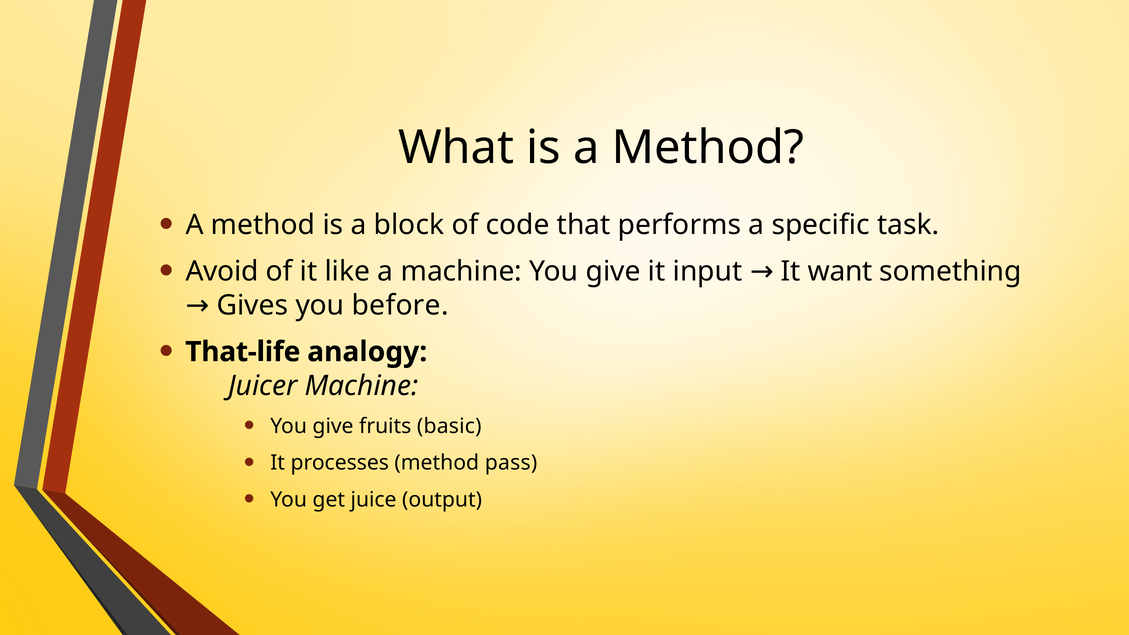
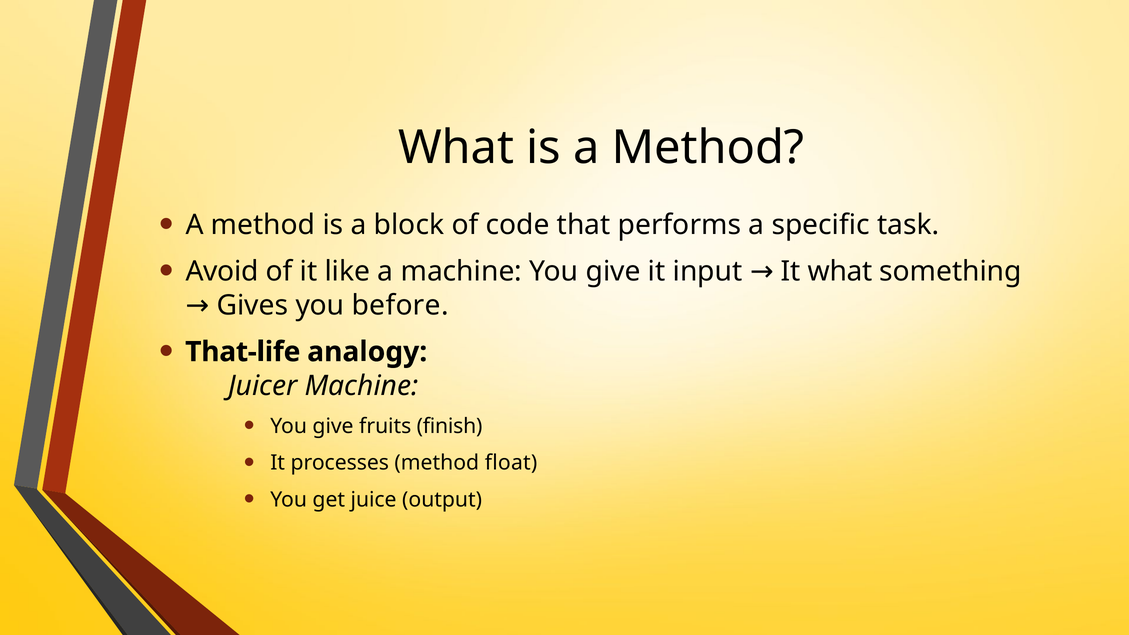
It want: want -> what
basic: basic -> finish
pass: pass -> float
